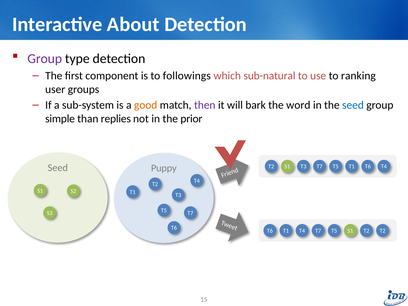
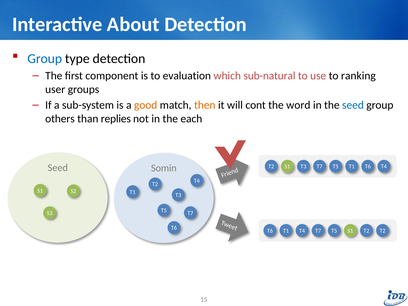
Group at (45, 59) colour: purple -> blue
followings: followings -> evaluation
then colour: purple -> orange
bark: bark -> cont
simple: simple -> others
prior: prior -> each
Puppy: Puppy -> Somin
